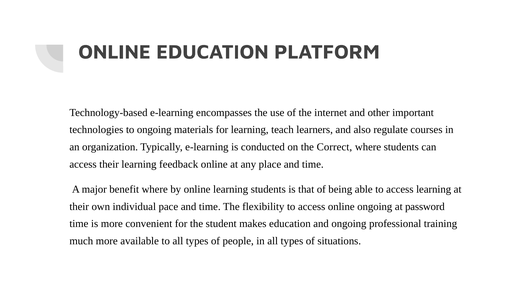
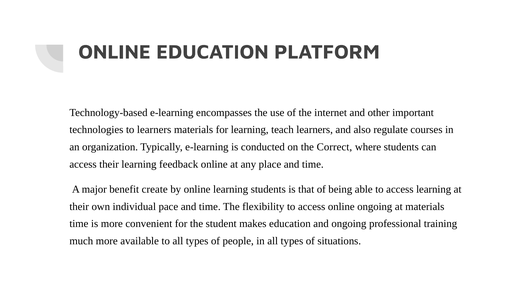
to ongoing: ongoing -> learners
benefit where: where -> create
at password: password -> materials
